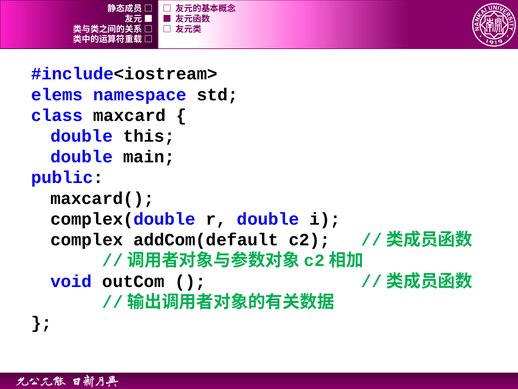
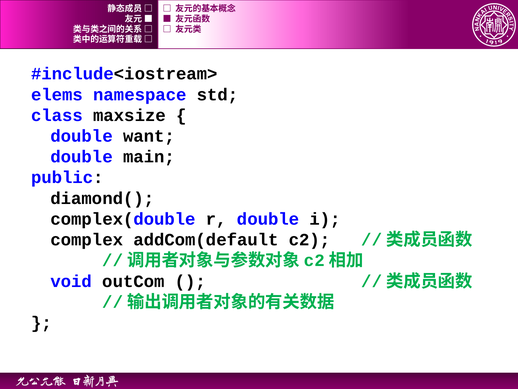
maxcard: maxcard -> maxsize
this: this -> want
maxcard(: maxcard( -> diamond(
